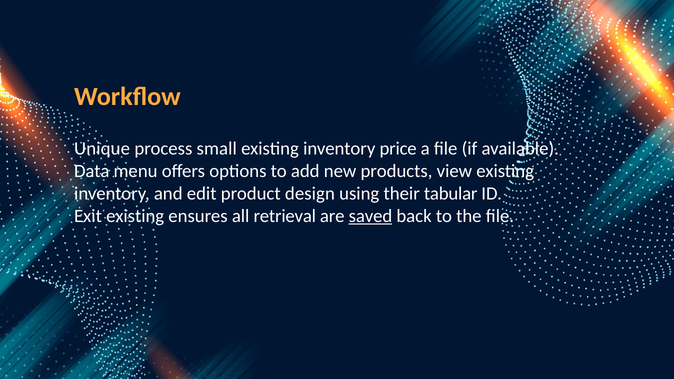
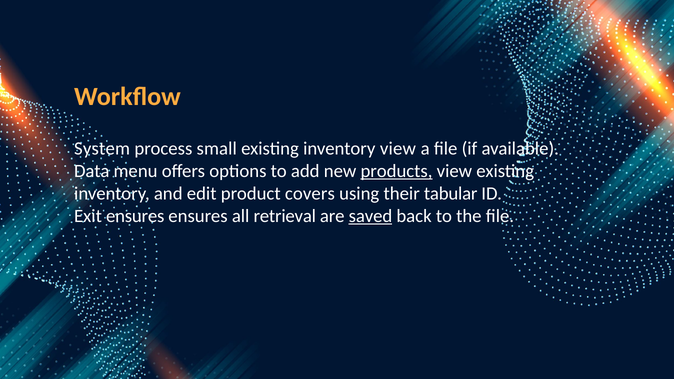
Unique: Unique -> System
inventory price: price -> view
products underline: none -> present
design: design -> covers
Exit existing: existing -> ensures
